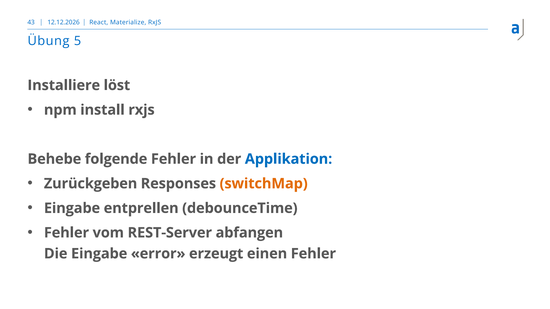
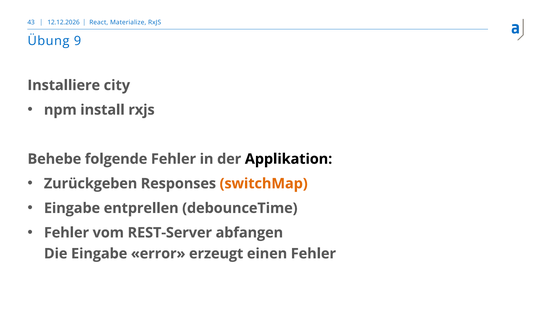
5: 5 -> 9
löst: löst -> city
Applikation colour: blue -> black
